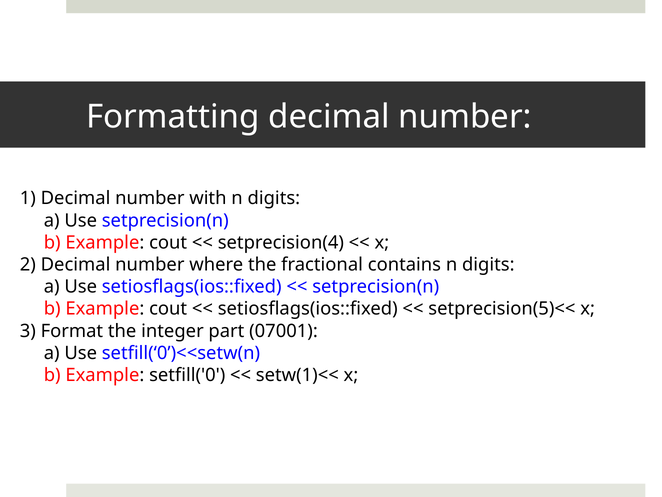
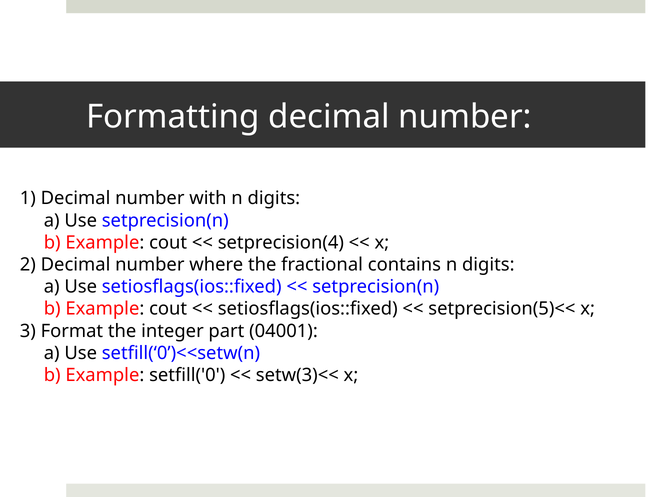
07001: 07001 -> 04001
setw(1)<<: setw(1)<< -> setw(3)<<
